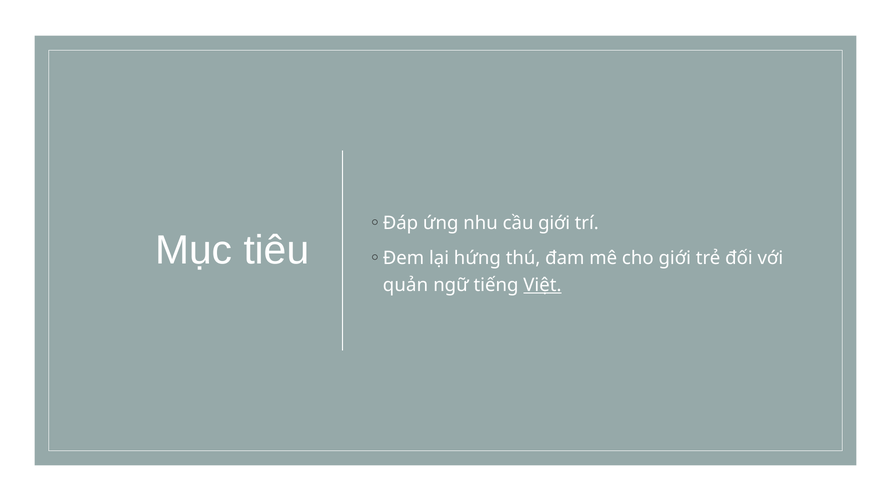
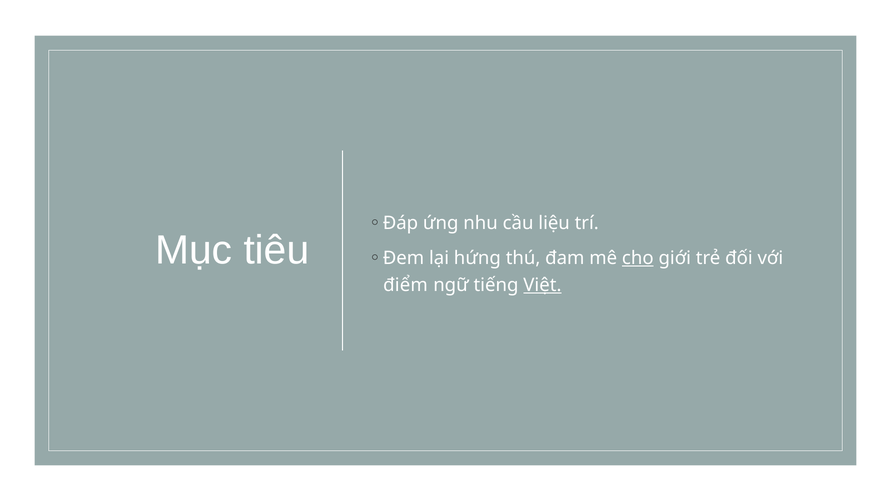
cầu giới: giới -> liệu
cho underline: none -> present
quản: quản -> điểm
